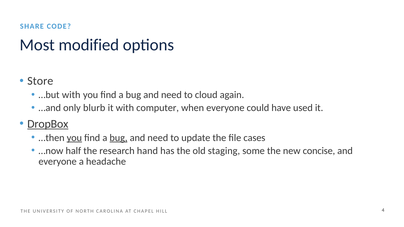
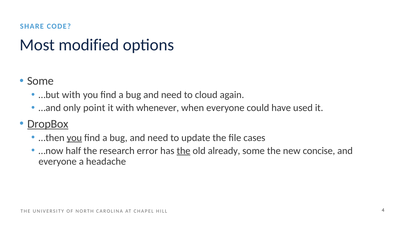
Store at (40, 81): Store -> Some
blurb: blurb -> point
computer: computer -> whenever
bug at (119, 138) underline: present -> none
hand: hand -> error
the at (184, 151) underline: none -> present
staging: staging -> already
